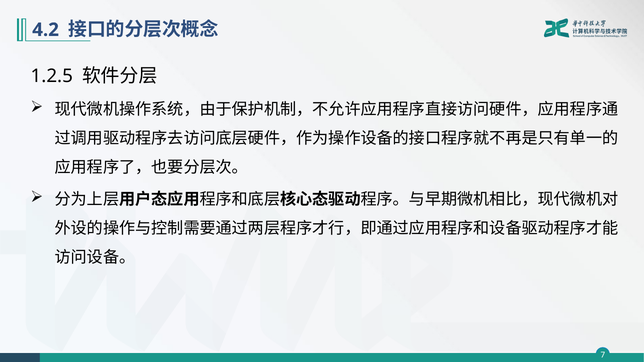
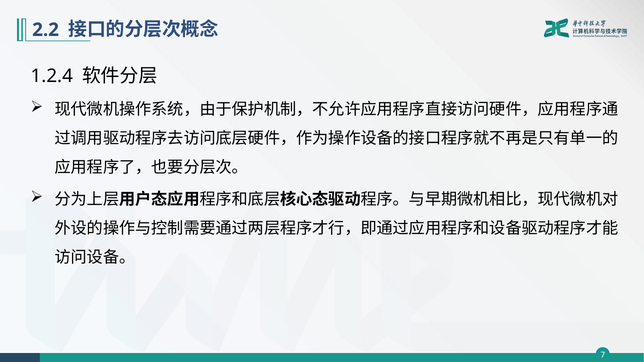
4.2: 4.2 -> 2.2
1.2.5: 1.2.5 -> 1.2.4
